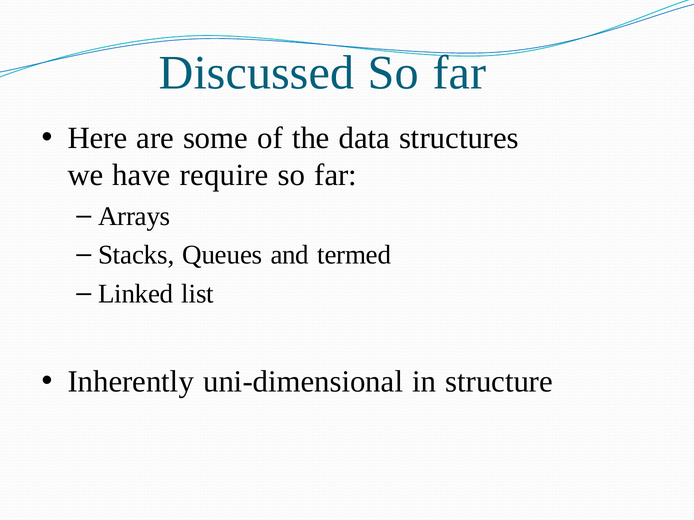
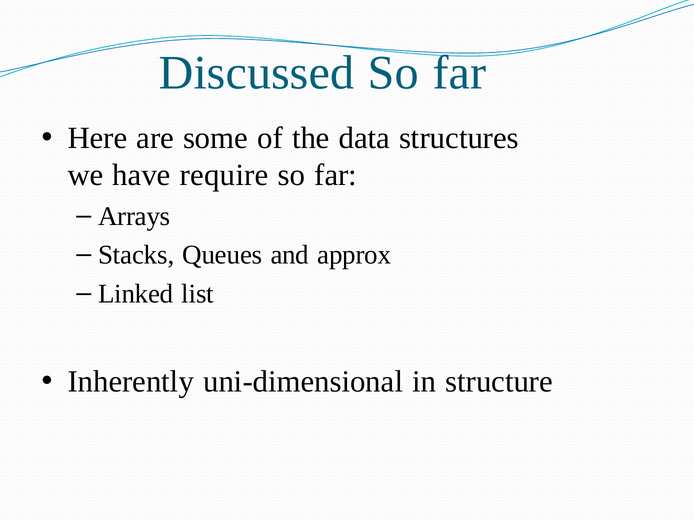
termed: termed -> approx
